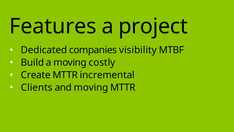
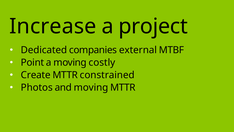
Features: Features -> Increase
visibility: visibility -> external
Build: Build -> Point
incremental: incremental -> constrained
Clients: Clients -> Photos
